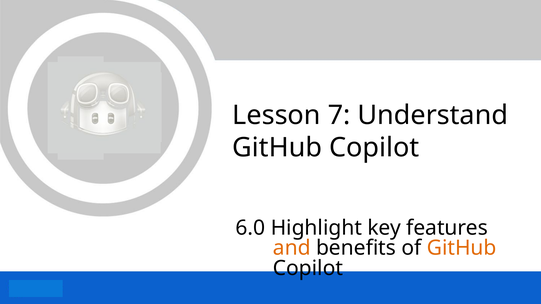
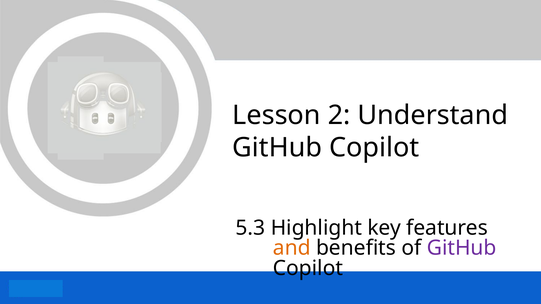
7: 7 -> 2
6.0: 6.0 -> 5.3
GitHub at (462, 248) colour: orange -> purple
